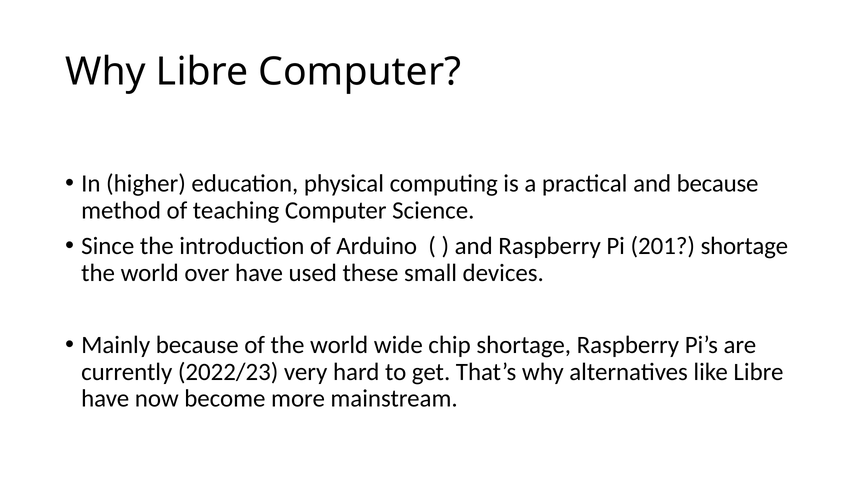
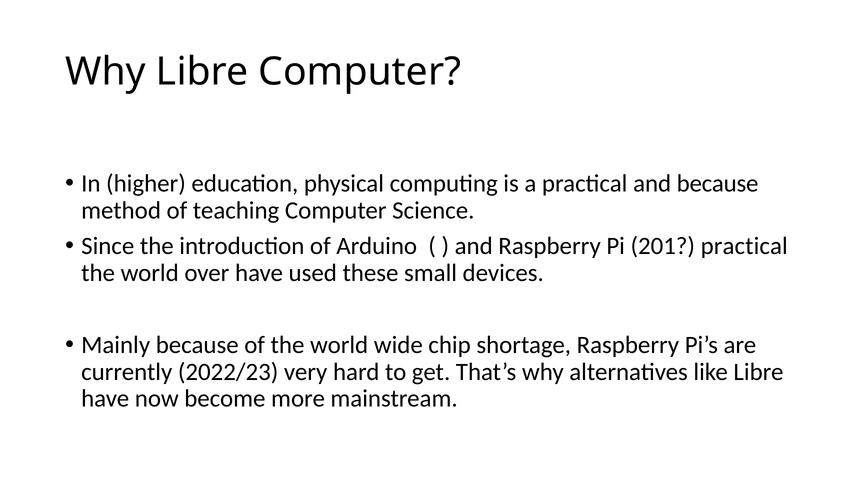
201 shortage: shortage -> practical
